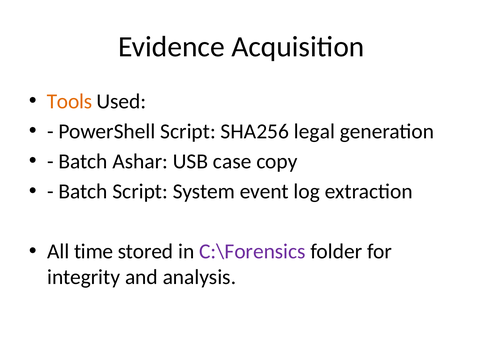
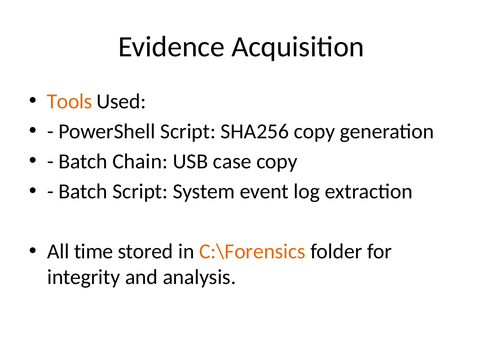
SHA256 legal: legal -> copy
Ashar: Ashar -> Chain
C:\Forensics colour: purple -> orange
